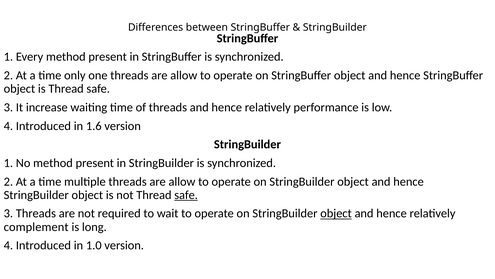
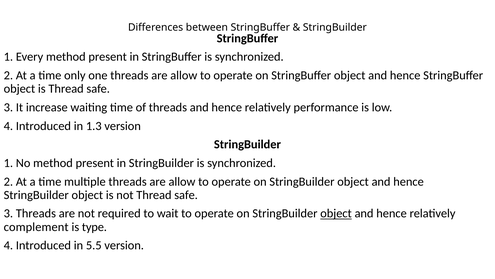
1.6: 1.6 -> 1.3
safe at (186, 195) underline: present -> none
long: long -> type
1.0: 1.0 -> 5.5
